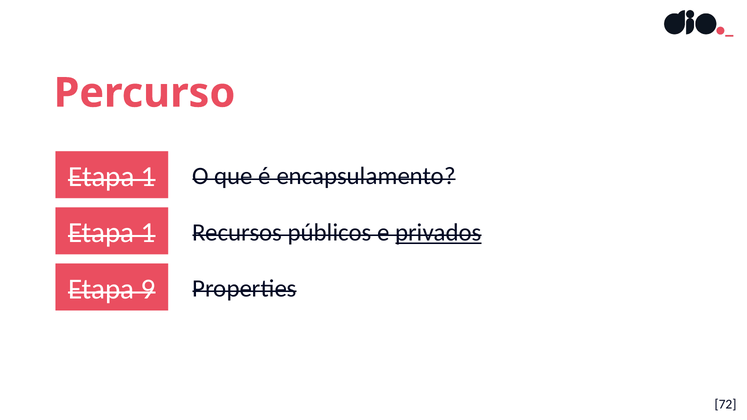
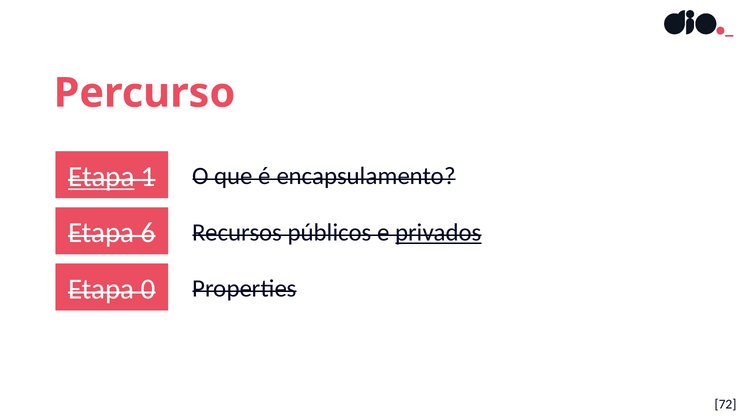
Etapa at (101, 177) underline: none -> present
1 at (148, 233): 1 -> 6
9: 9 -> 0
